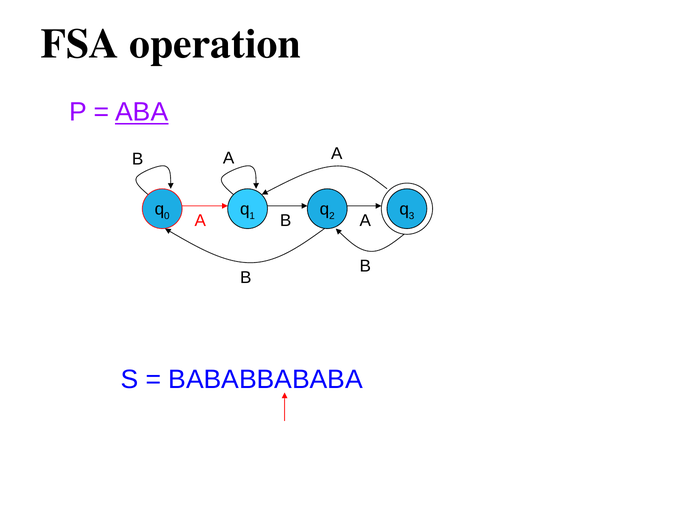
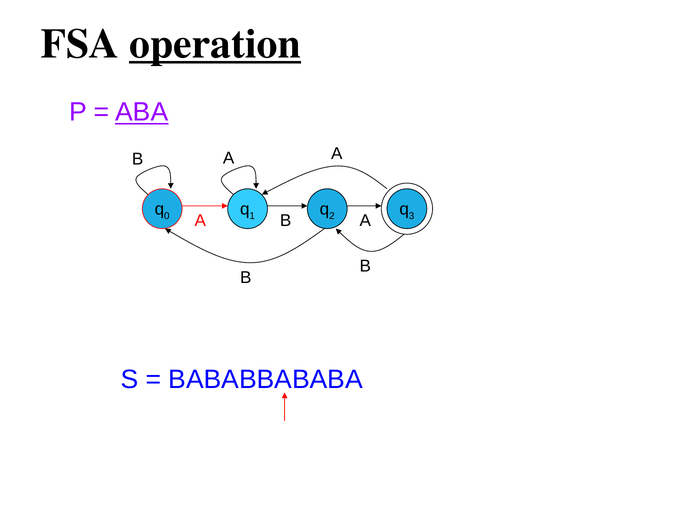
operation underline: none -> present
